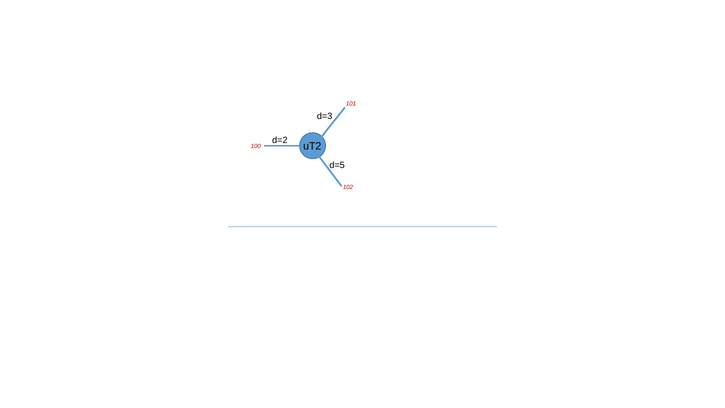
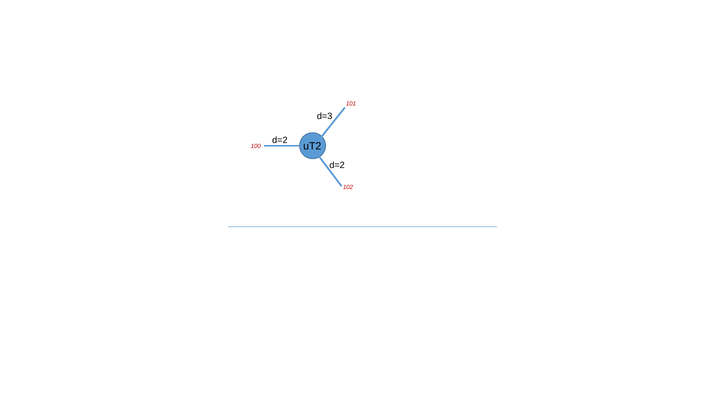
d=5 at (337, 165): d=5 -> d=2
